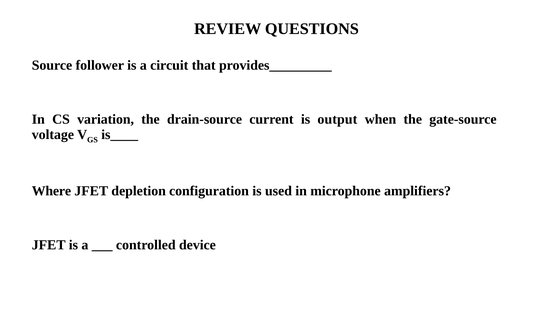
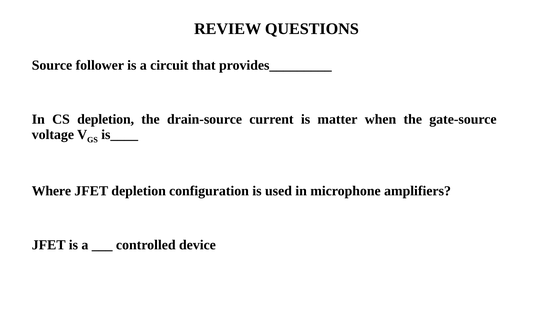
CS variation: variation -> depletion
output: output -> matter
